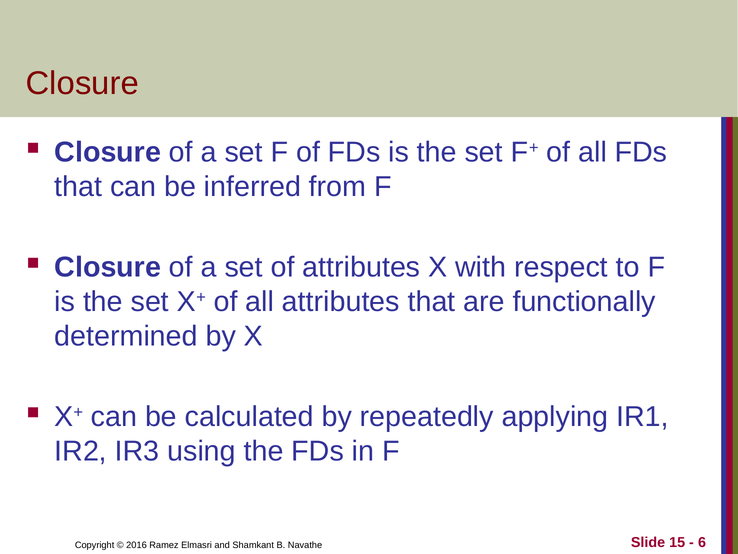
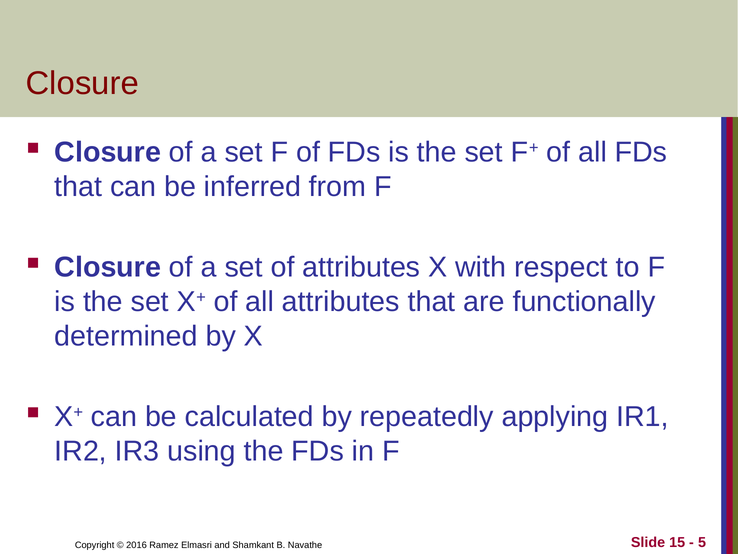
6: 6 -> 5
